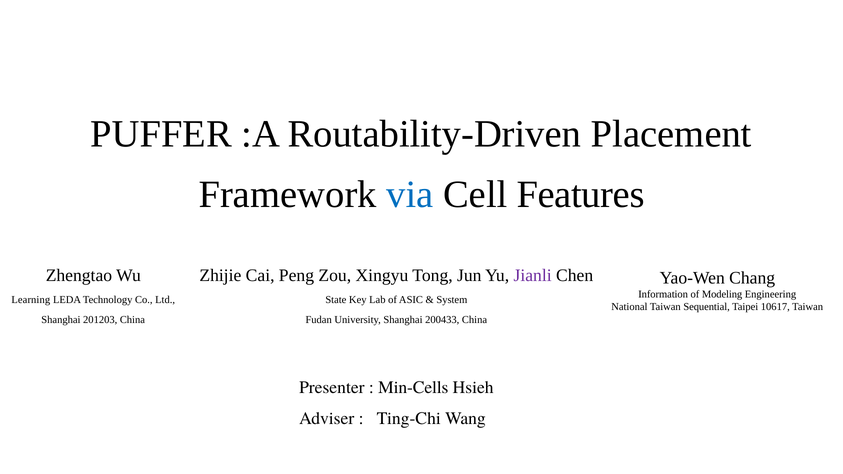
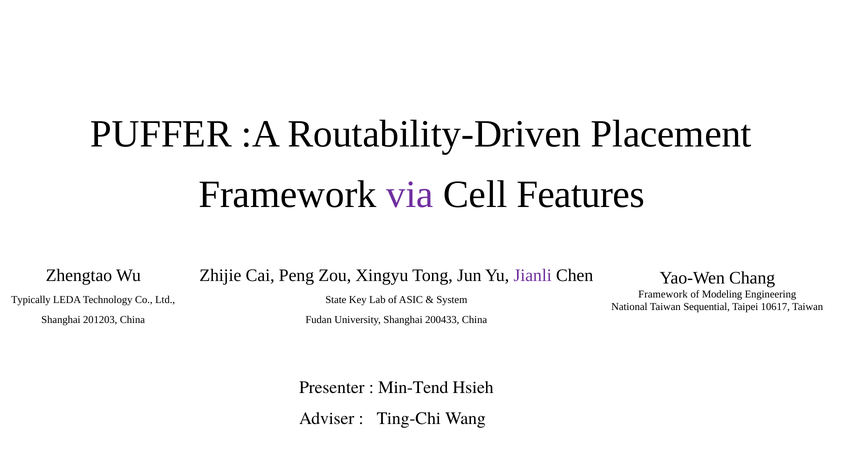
via colour: blue -> purple
Information at (663, 294): Information -> Framework
Learning: Learning -> Typically
Min-Cells: Min-Cells -> Min-Tend
